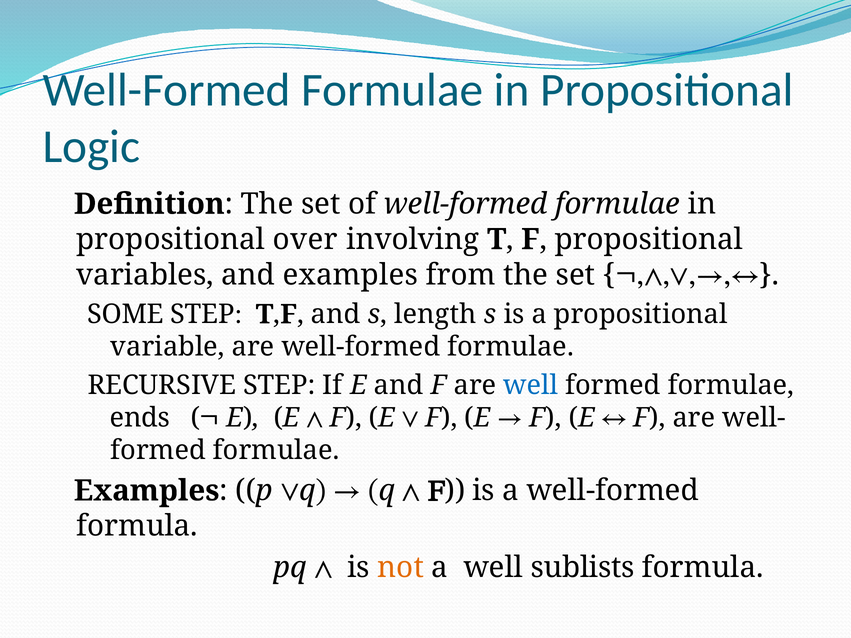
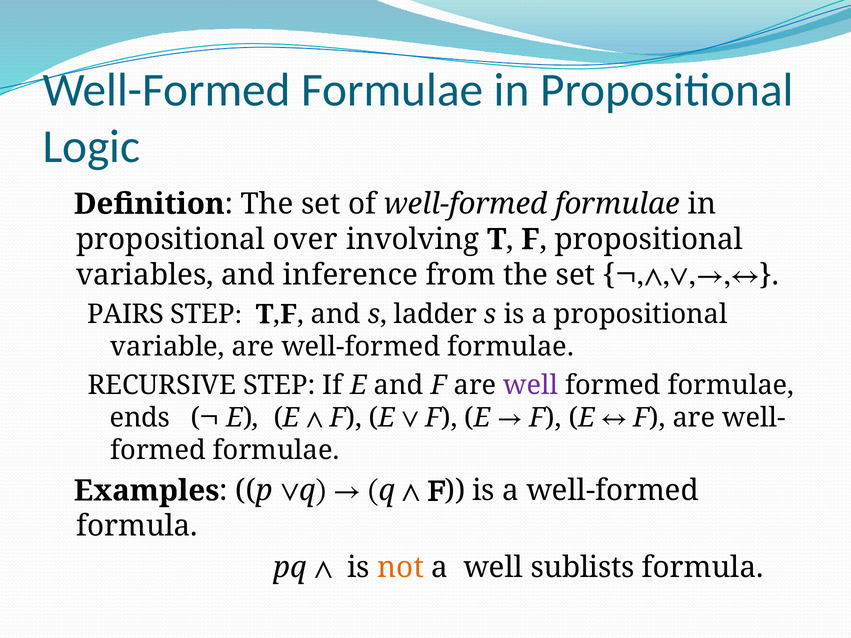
and examples: examples -> inference
SOME: SOME -> PAIRS
length: length -> ladder
well at (531, 385) colour: blue -> purple
